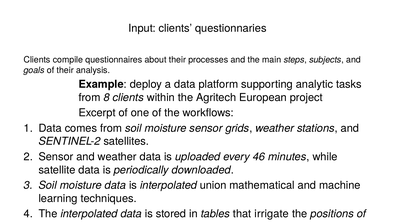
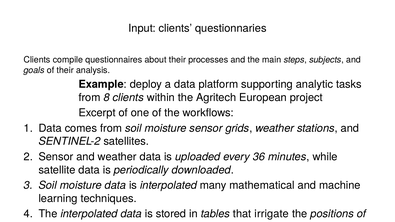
46: 46 -> 36
union: union -> many
